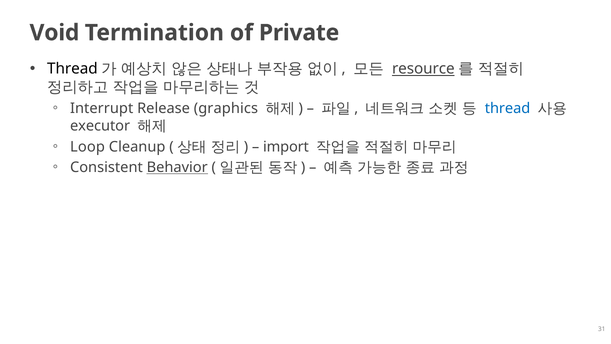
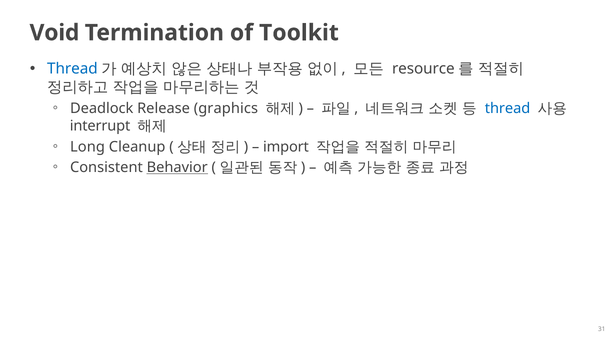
Private: Private -> Toolkit
Thread at (72, 69) colour: black -> blue
resource underline: present -> none
Interrupt: Interrupt -> Deadlock
executor: executor -> interrupt
Loop: Loop -> Long
